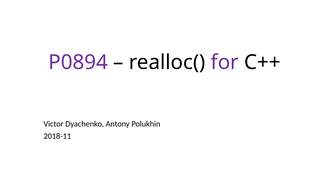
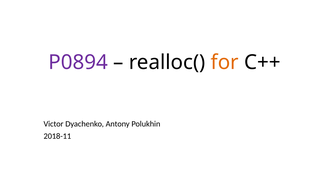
for colour: purple -> orange
